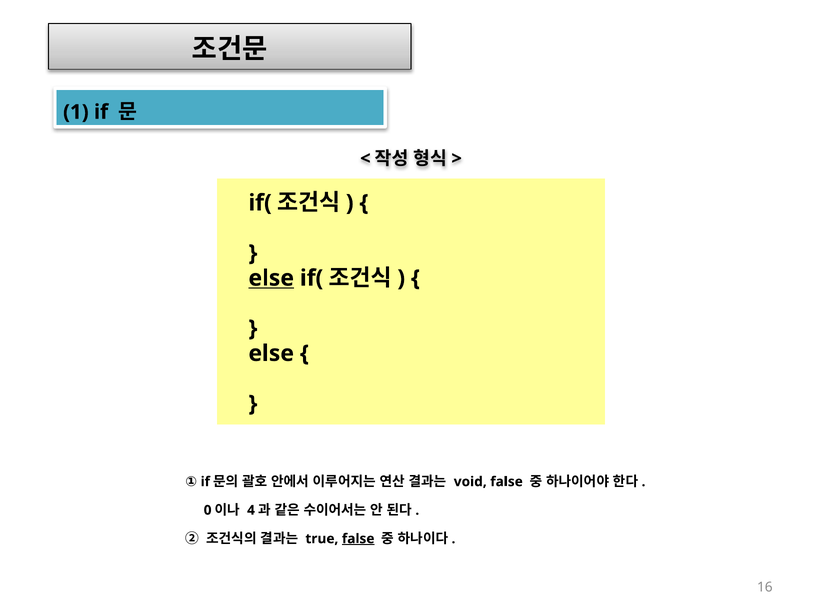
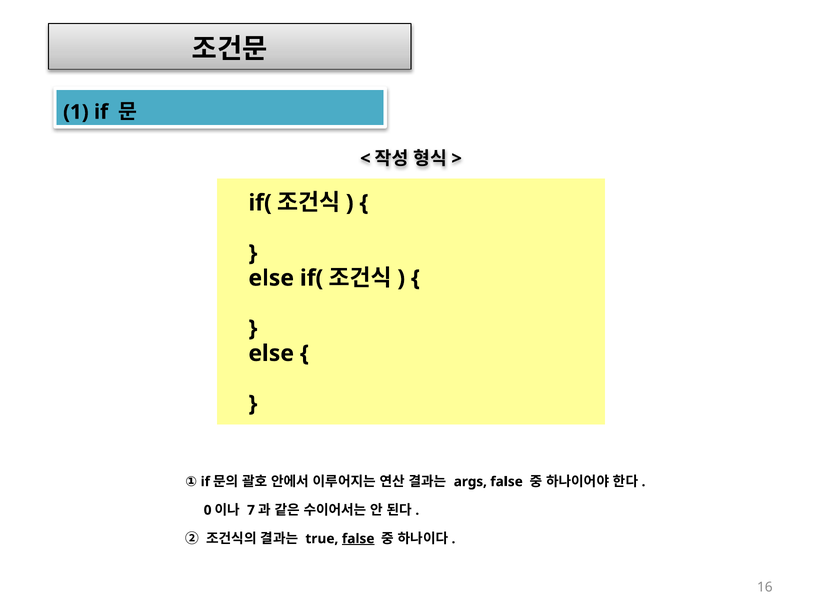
else at (271, 278) underline: present -> none
void: void -> args
4: 4 -> 7
